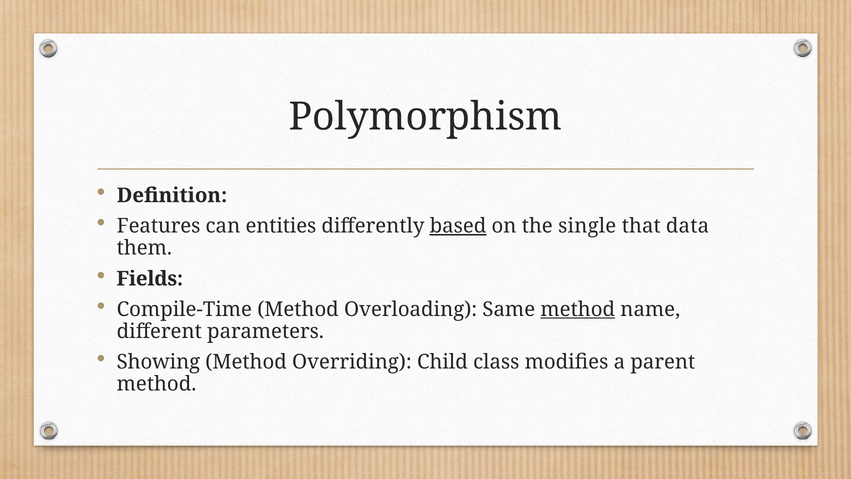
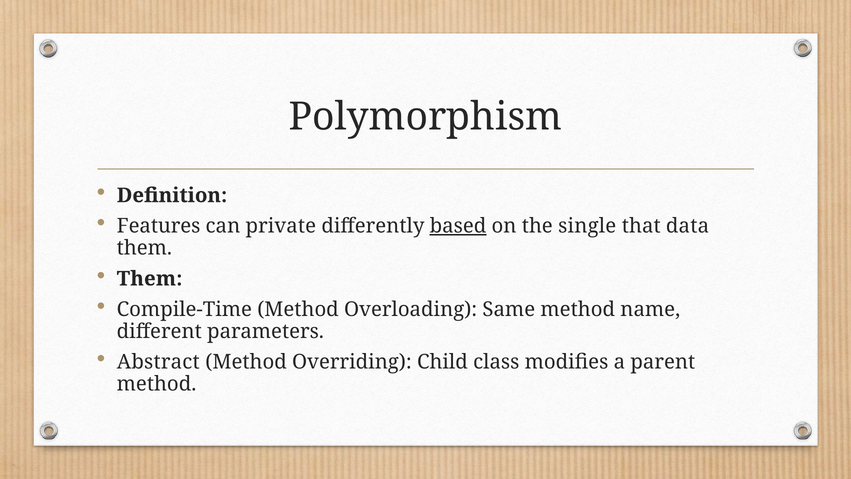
entities: entities -> private
Fields at (150, 279): Fields -> Them
method at (578, 309) underline: present -> none
Showing: Showing -> Abstract
